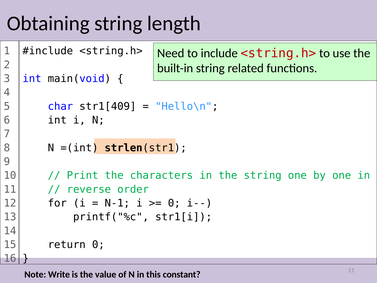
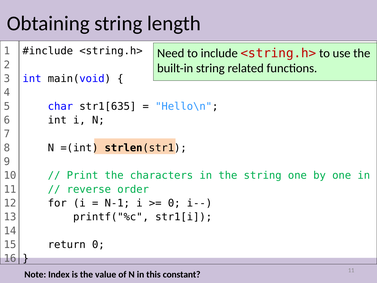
str1[409: str1[409 -> str1[635
Write: Write -> Index
